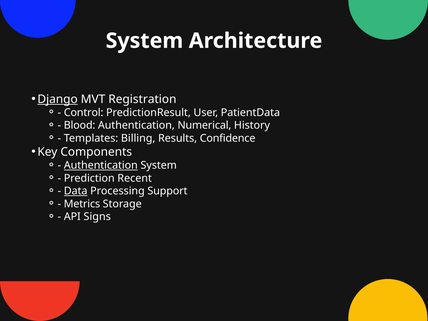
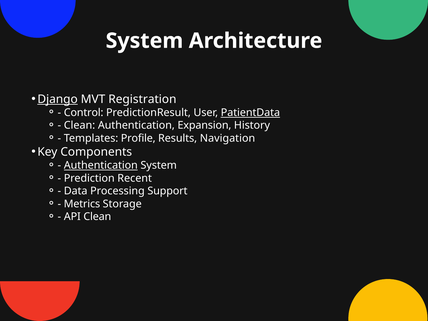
PatientData underline: none -> present
Blood at (80, 125): Blood -> Clean
Numerical: Numerical -> Expansion
Billing: Billing -> Profile
Confidence: Confidence -> Navigation
Data underline: present -> none
API Signs: Signs -> Clean
